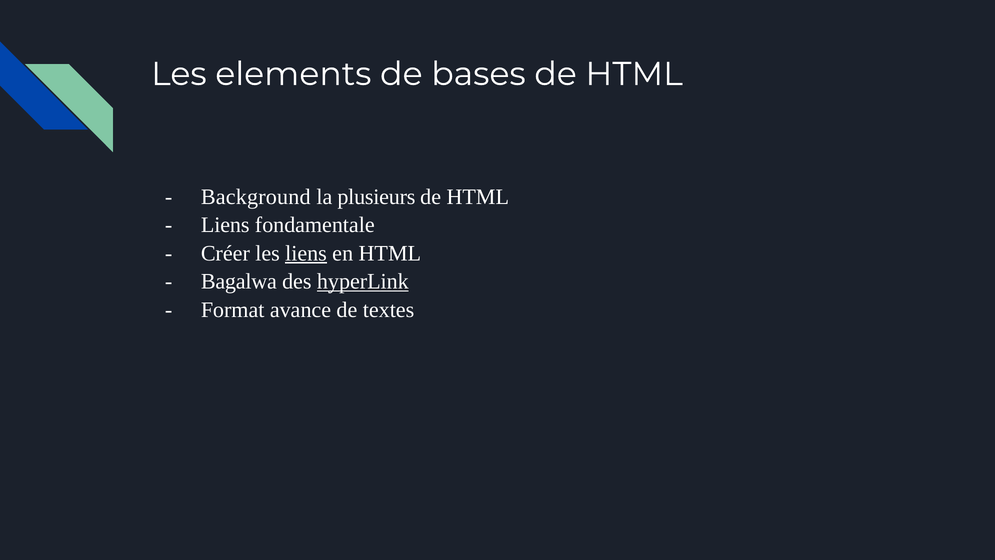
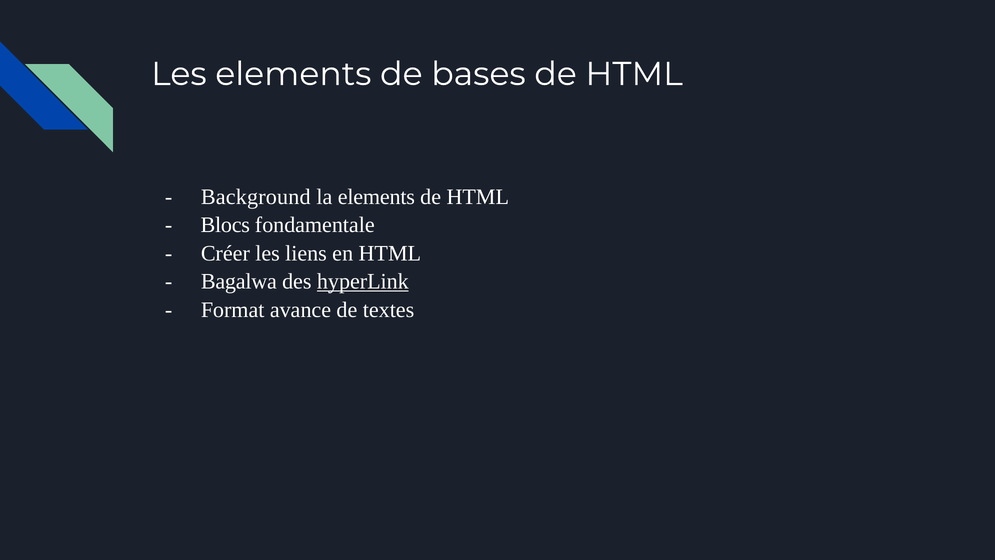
la plusieurs: plusieurs -> elements
Liens at (225, 225): Liens -> Blocs
liens at (306, 253) underline: present -> none
